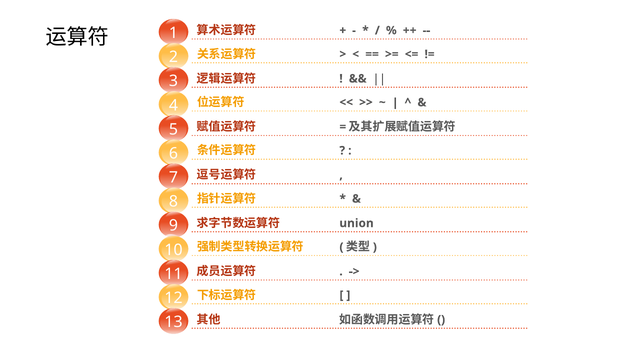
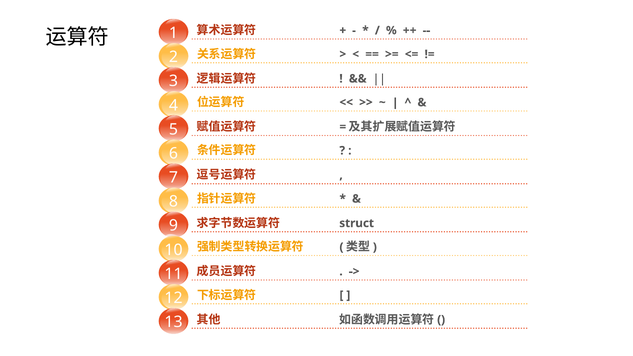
union: union -> struct
